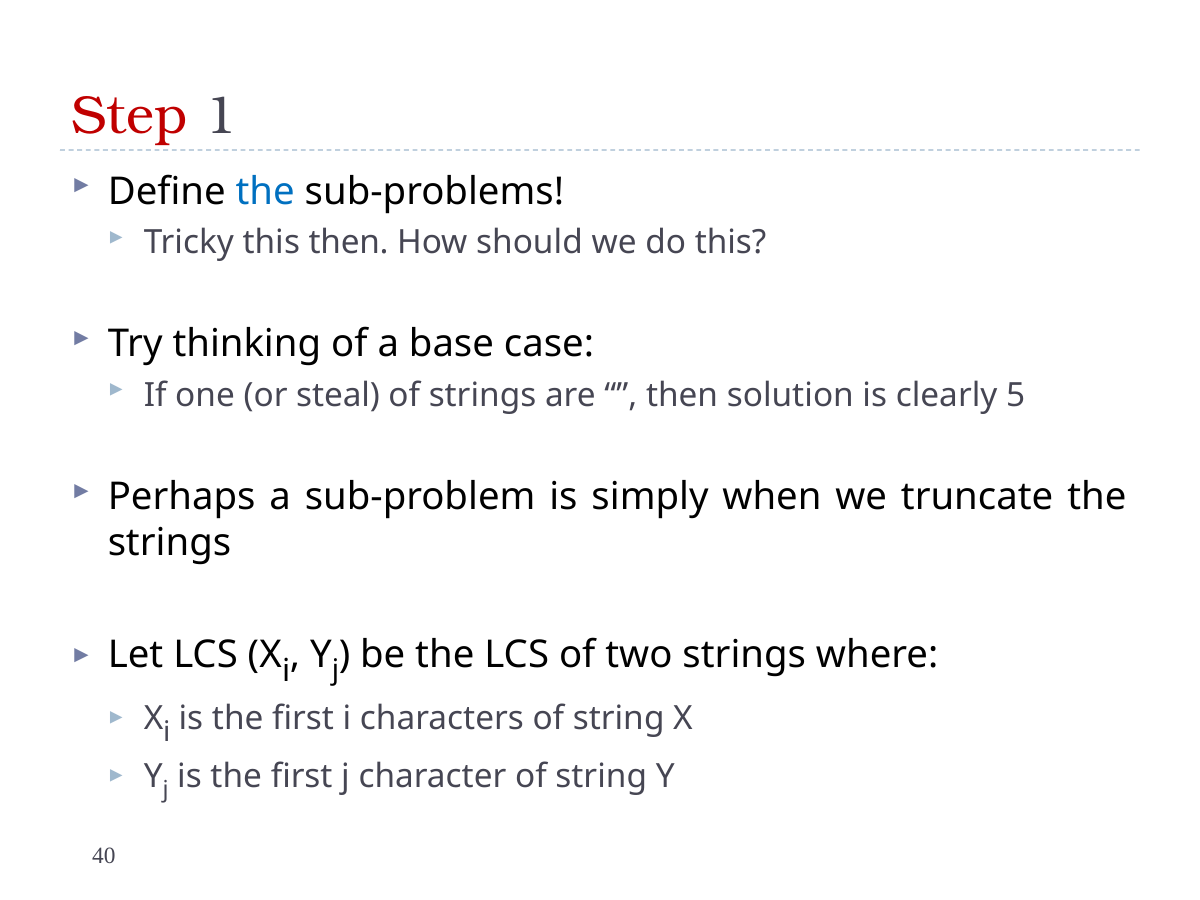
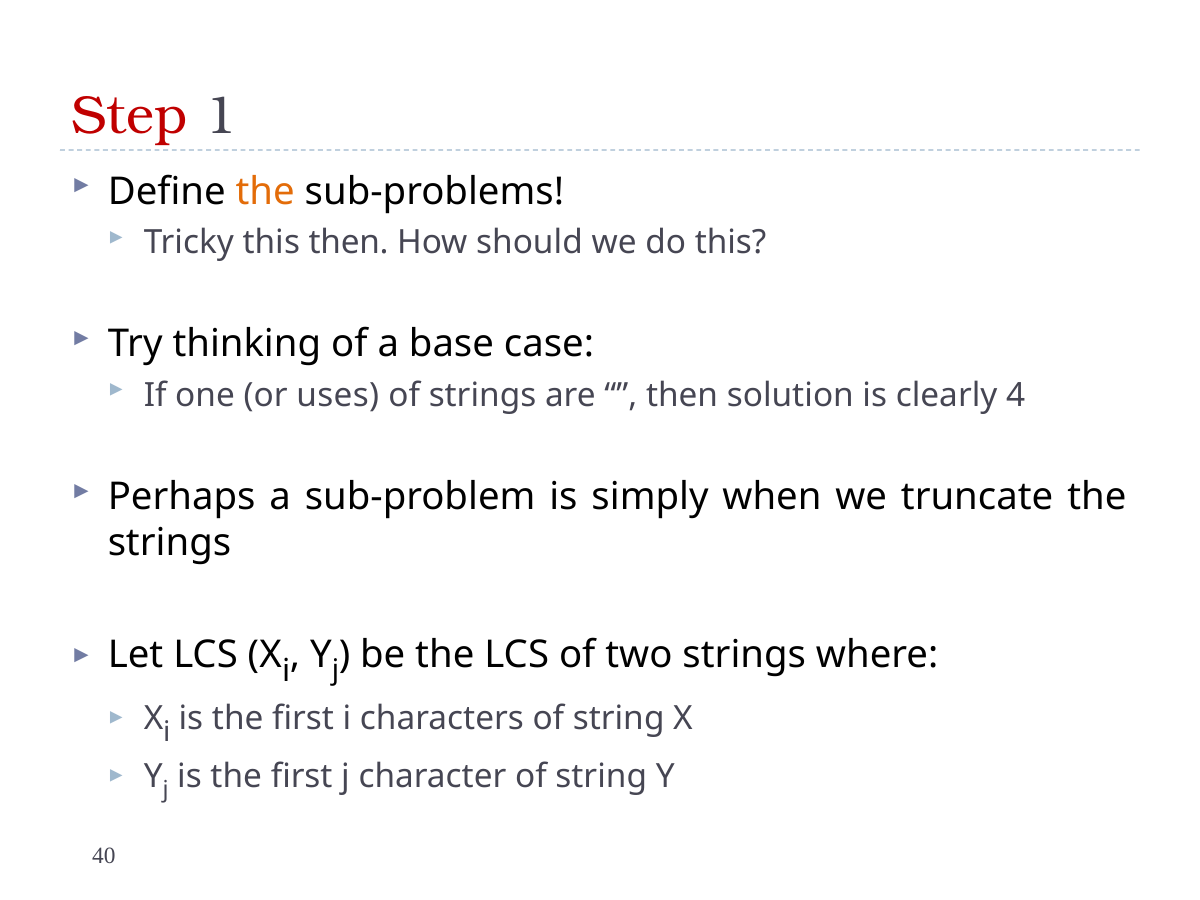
the at (265, 192) colour: blue -> orange
steal: steal -> uses
5: 5 -> 4
